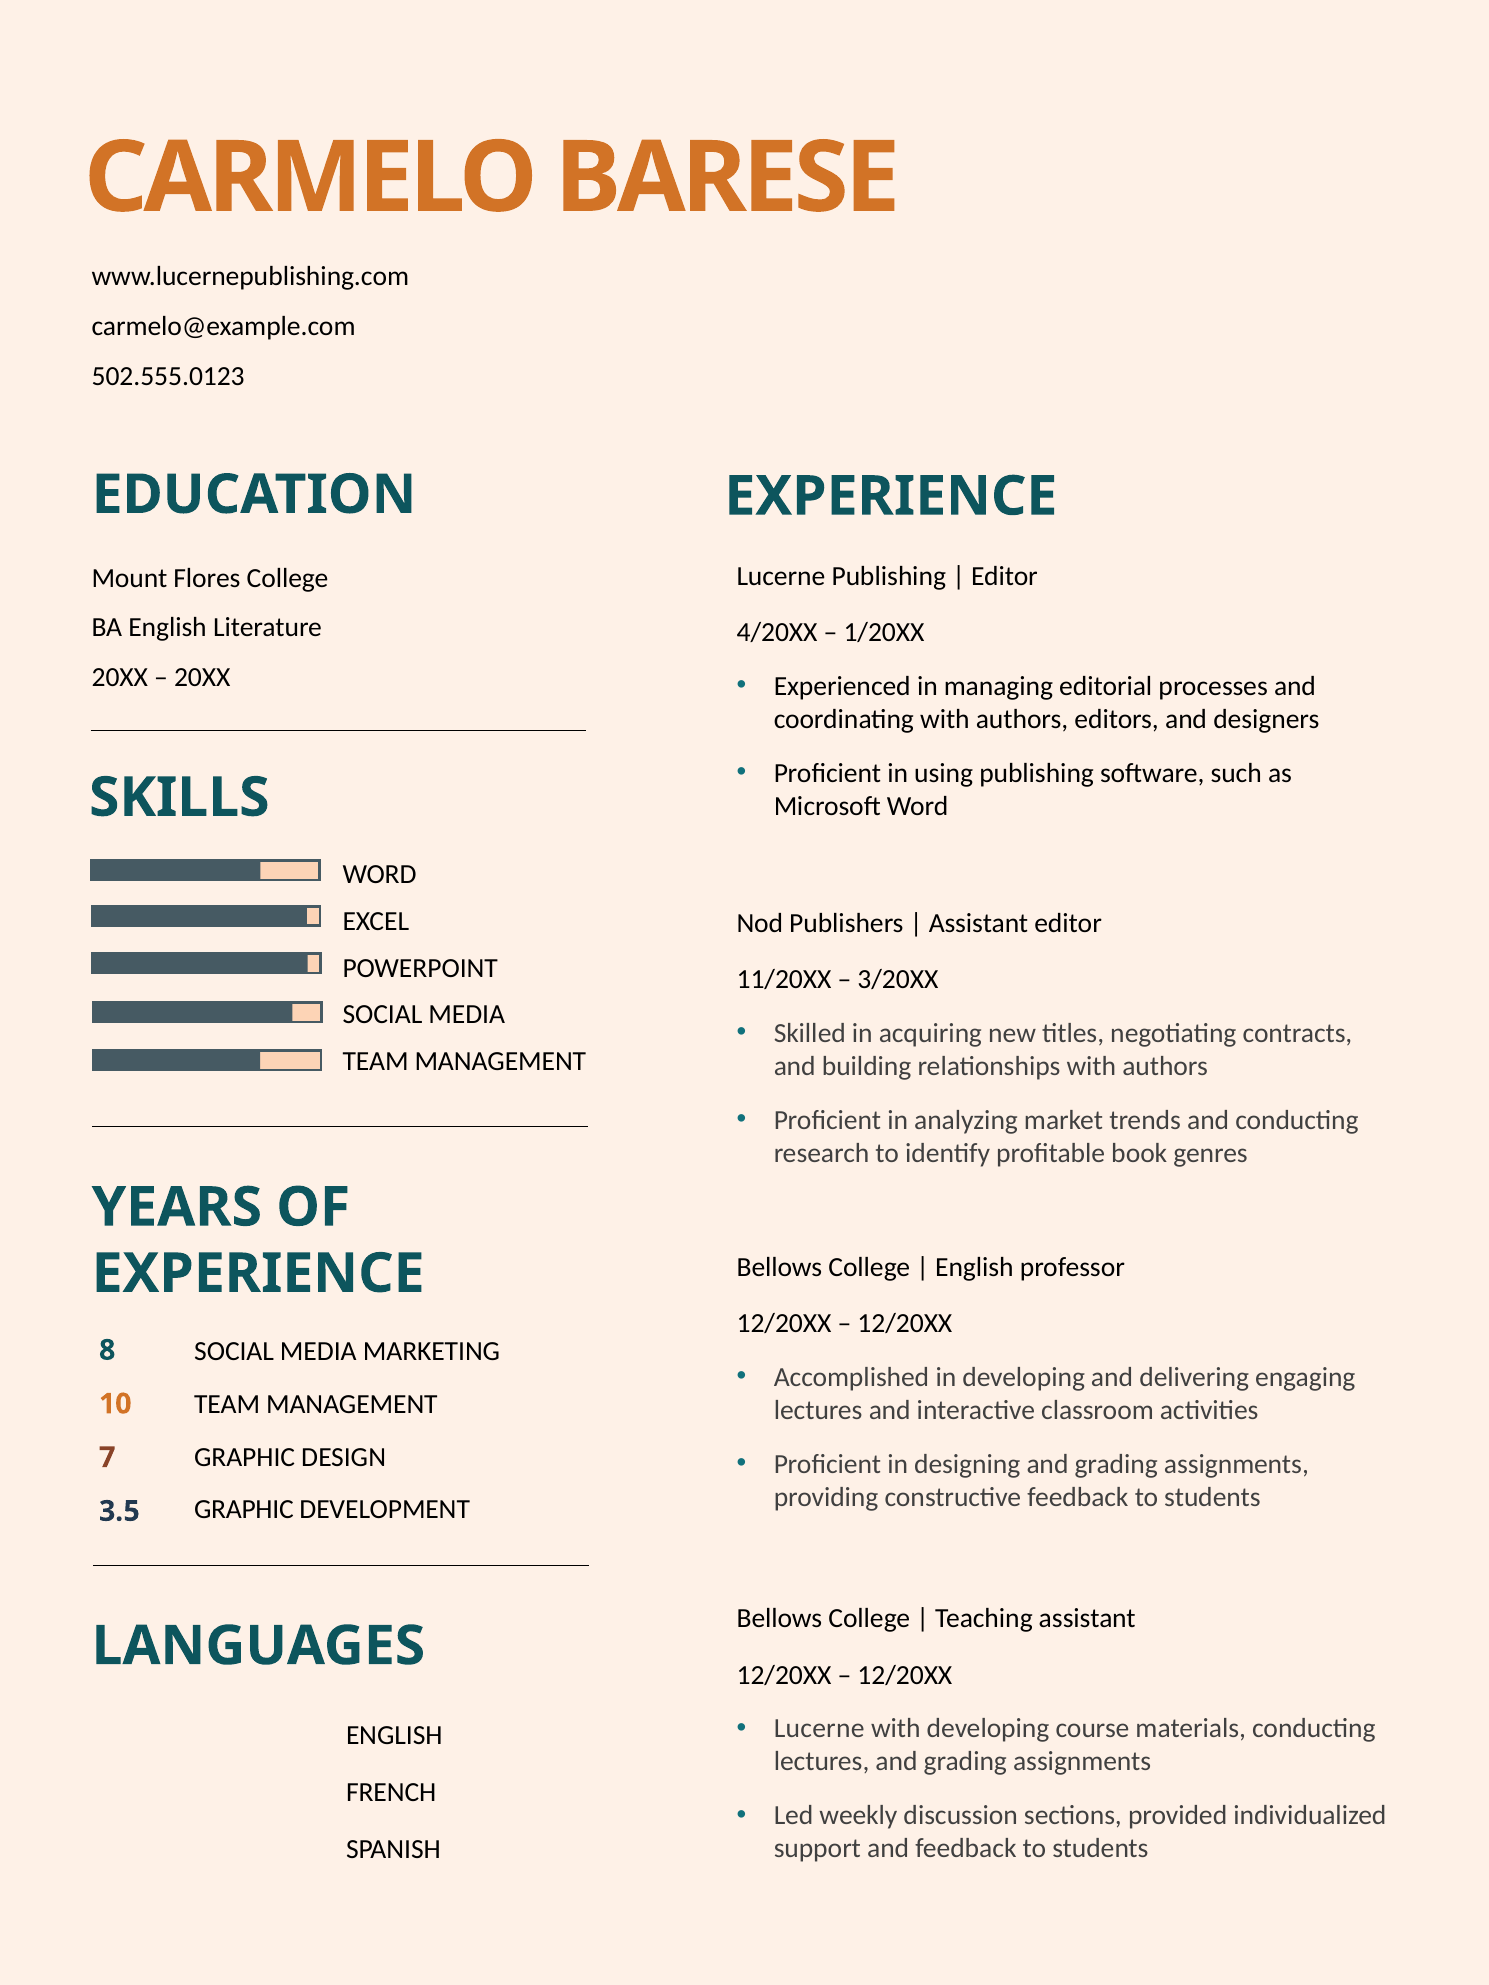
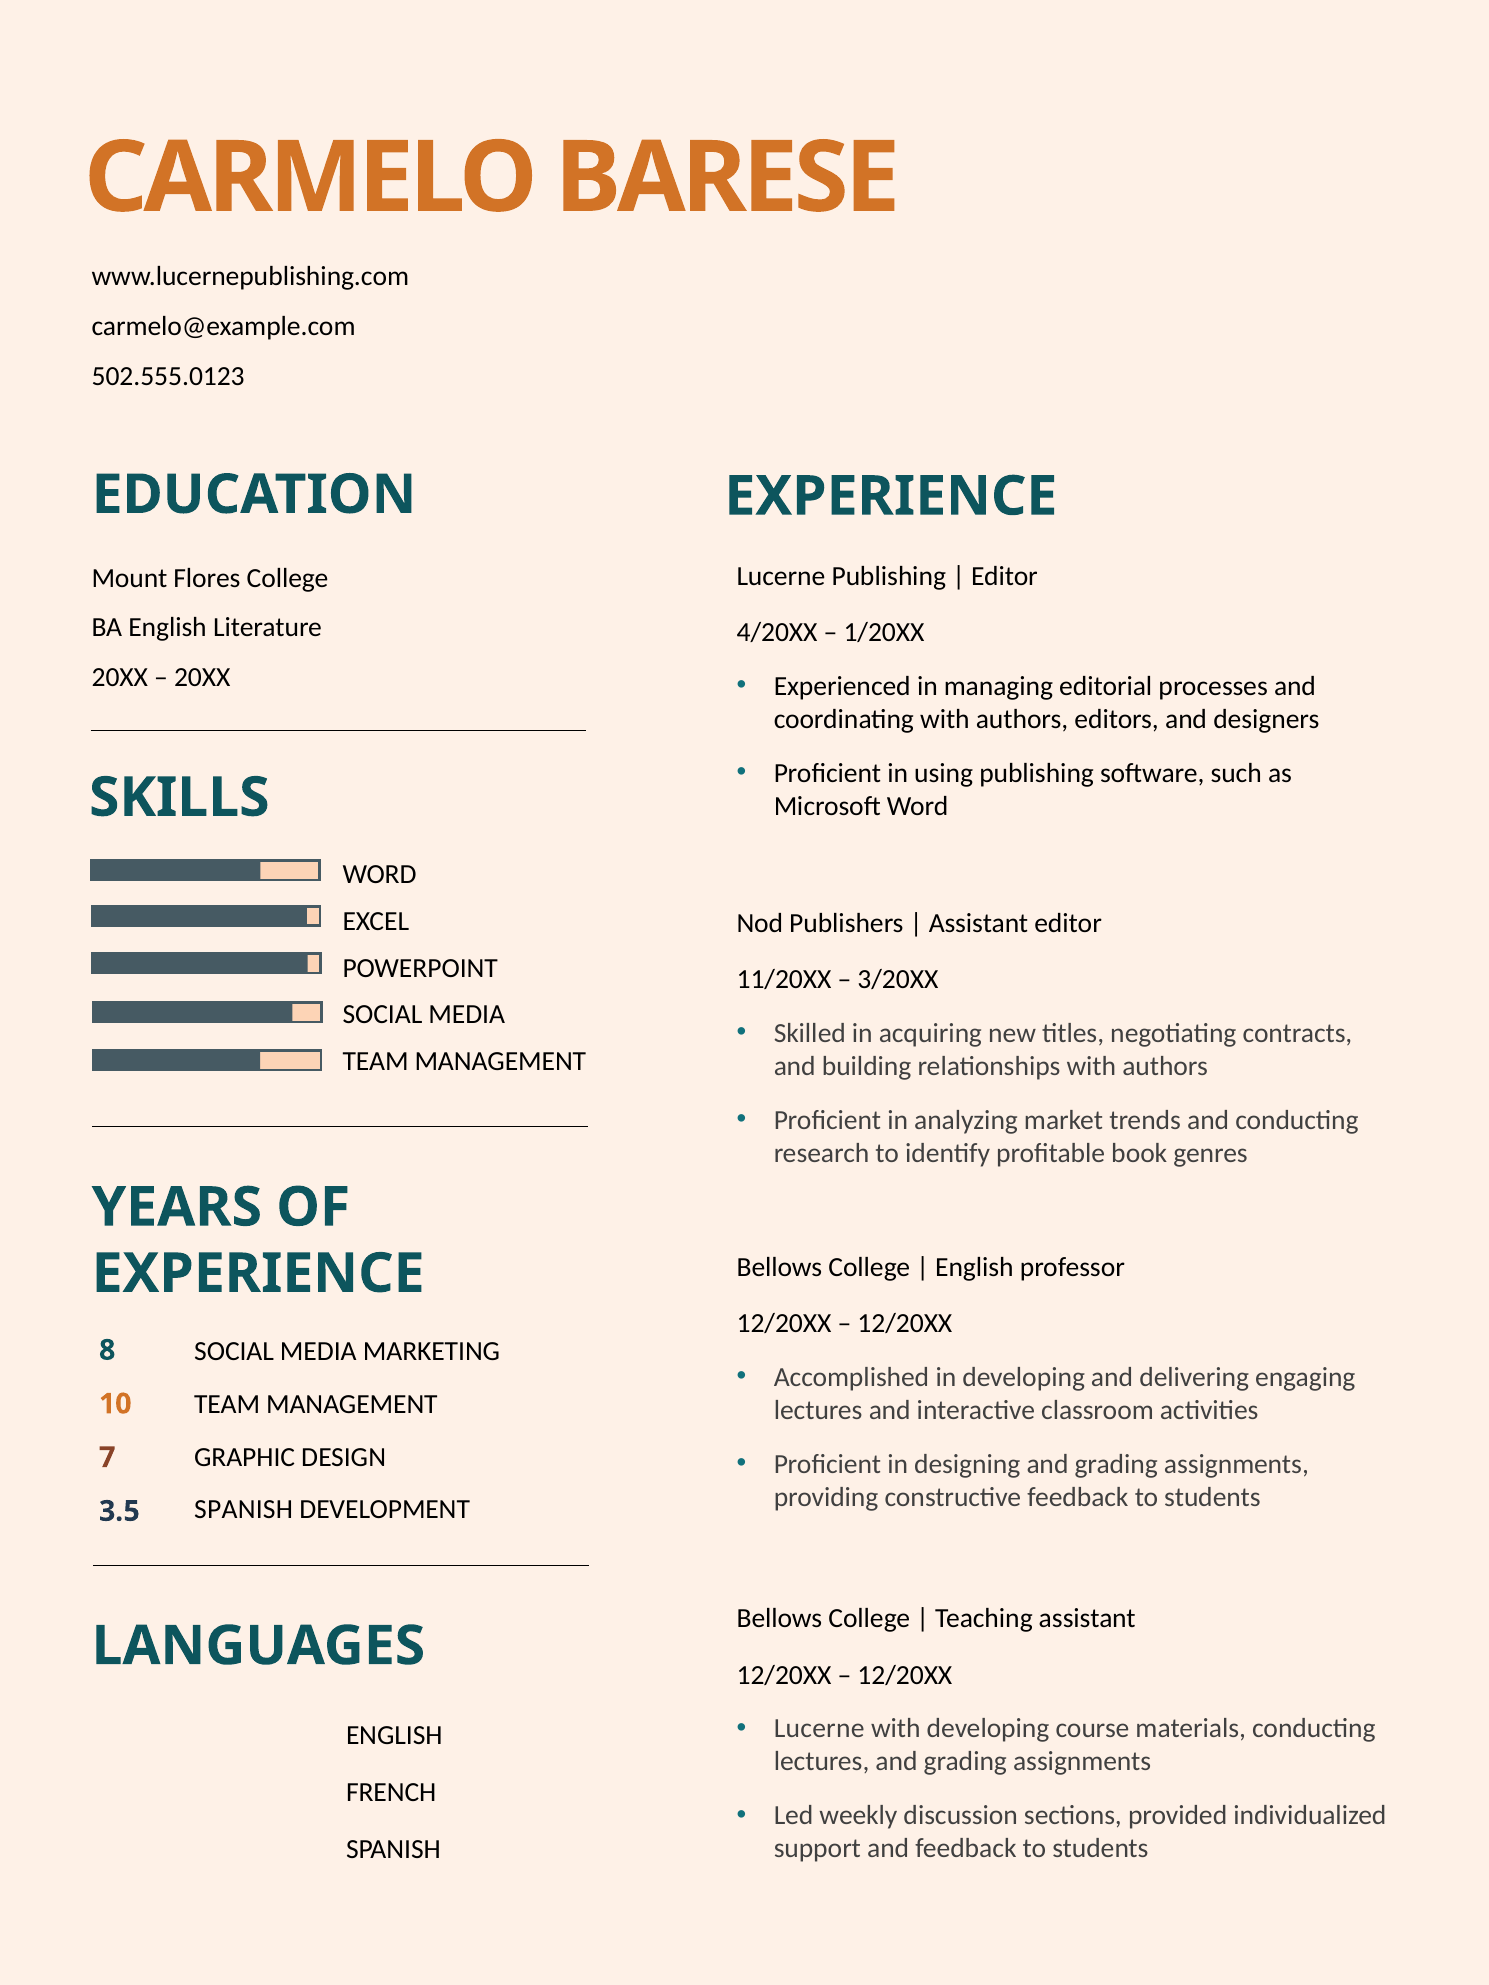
3.5 GRAPHIC: GRAPHIC -> SPANISH
